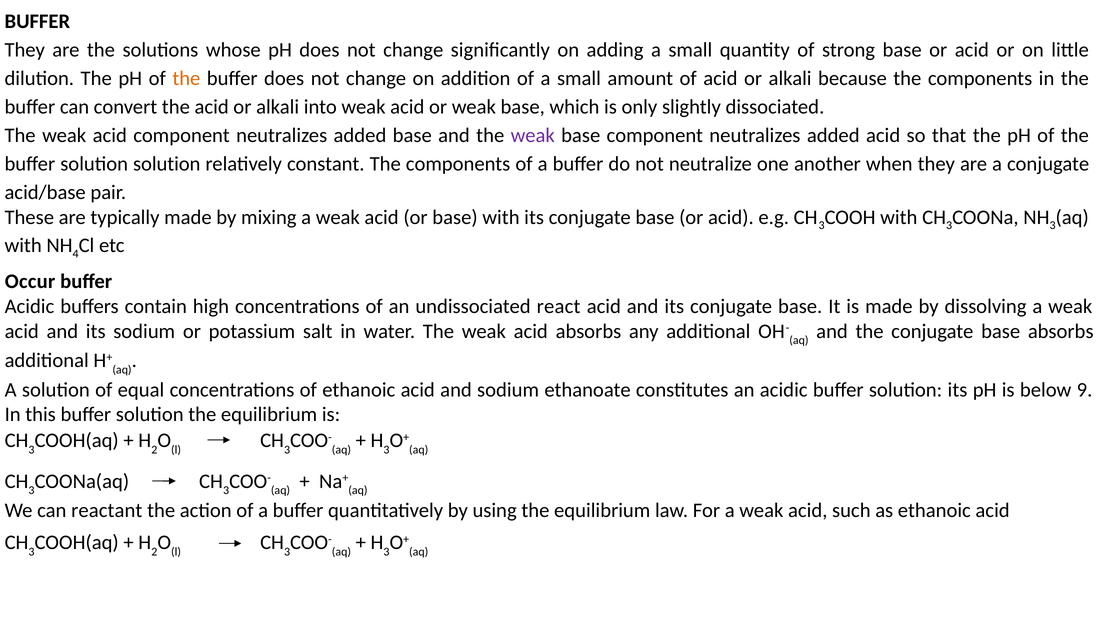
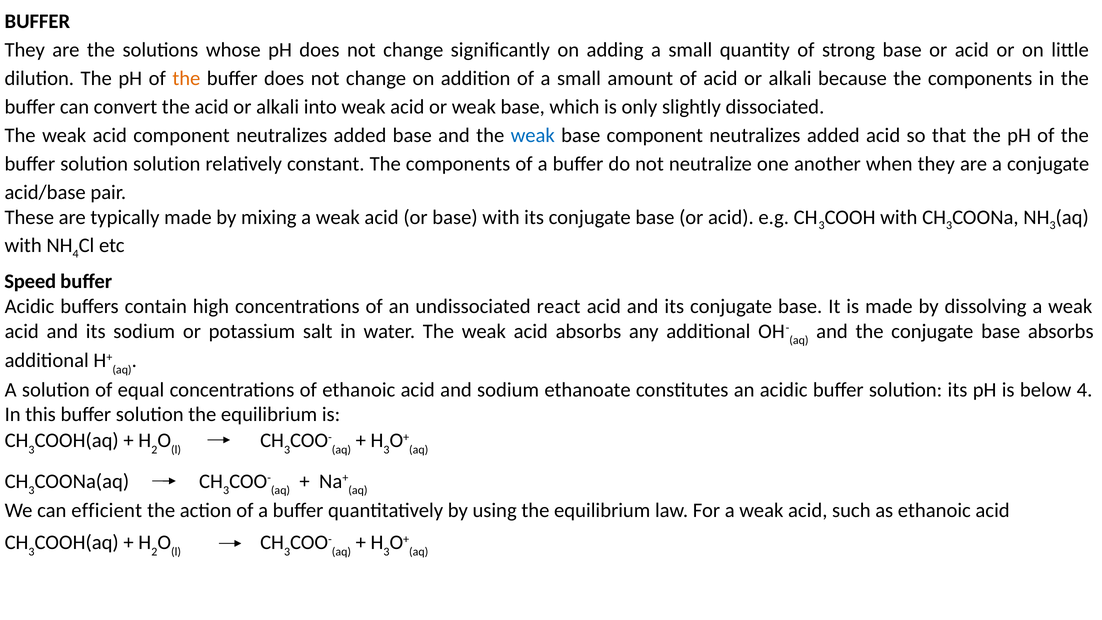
weak at (533, 136) colour: purple -> blue
Occur: Occur -> Speed
below 9: 9 -> 4
reactant: reactant -> efficient
